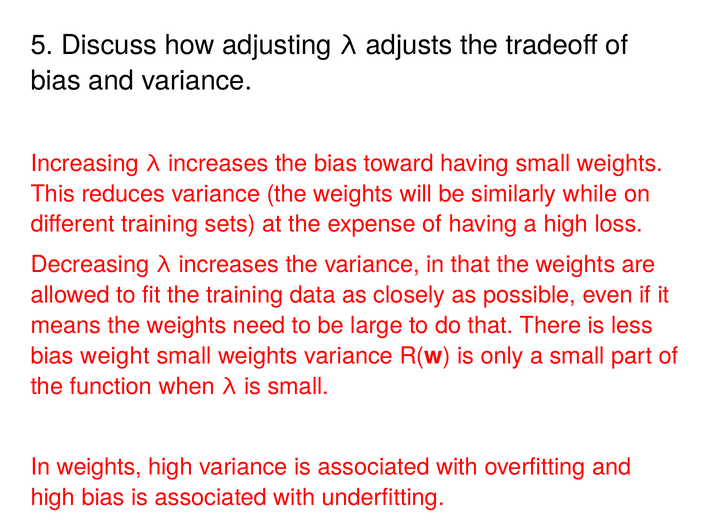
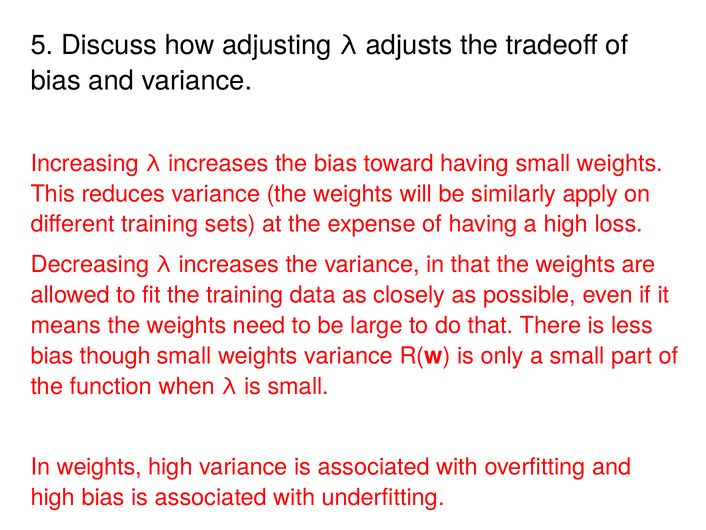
while: while -> apply
weight: weight -> though
